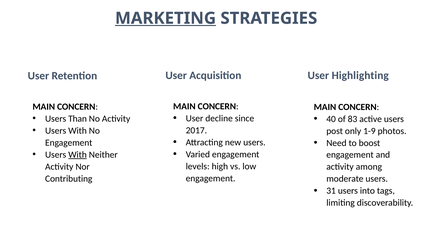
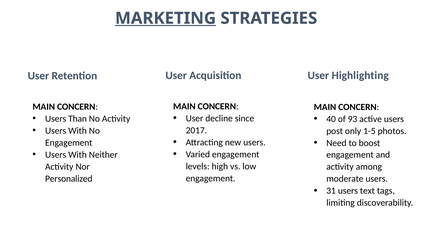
83: 83 -> 93
1-9: 1-9 -> 1-5
With at (78, 155) underline: present -> none
Contributing: Contributing -> Personalized
into: into -> text
